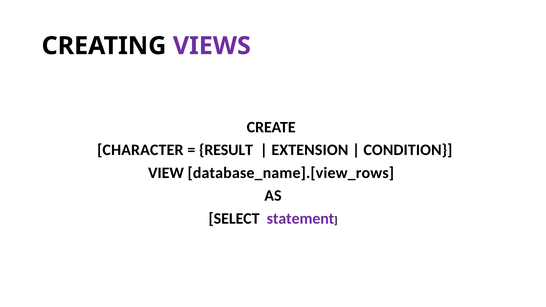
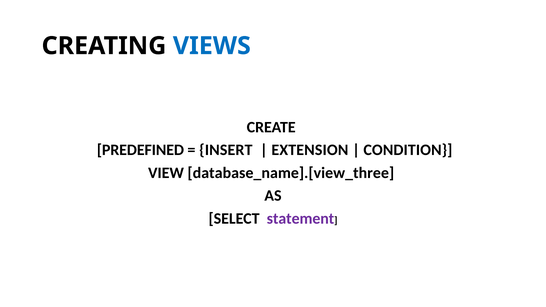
VIEWS colour: purple -> blue
CHARACTER: CHARACTER -> PREDEFINED
RESULT: RESULT -> INSERT
database_name].[view_rows: database_name].[view_rows -> database_name].[view_three
